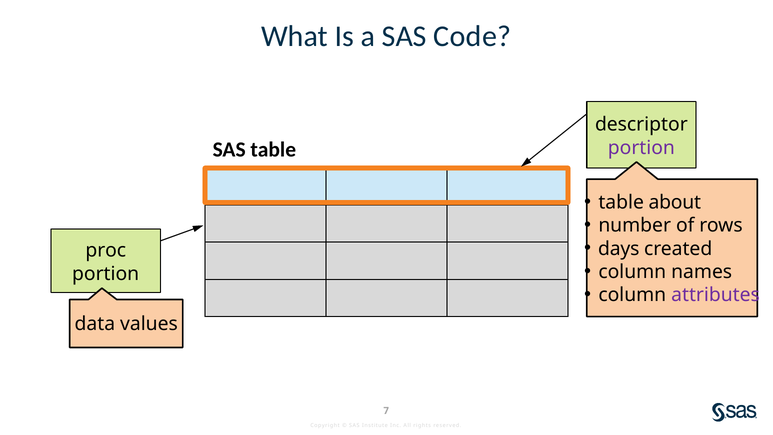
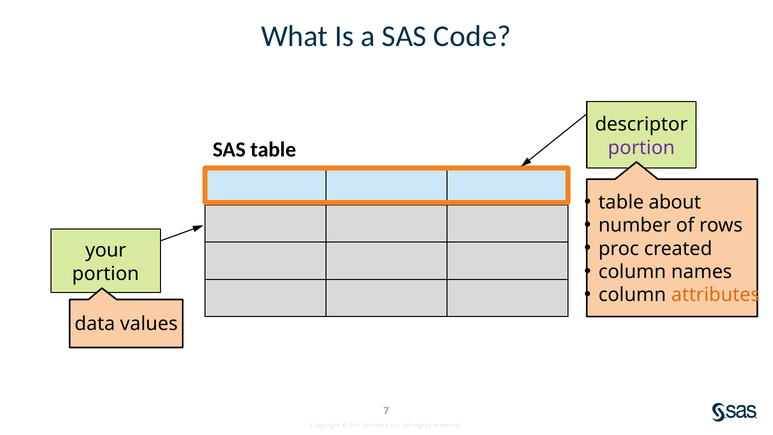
days: days -> proc
proc: proc -> your
attributes colour: purple -> orange
